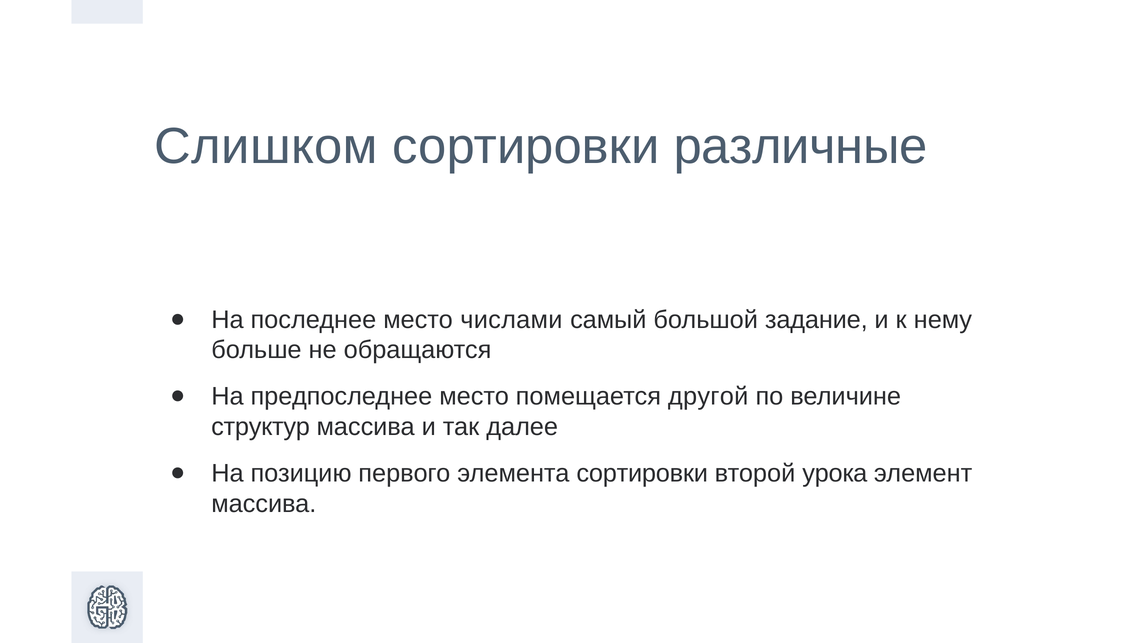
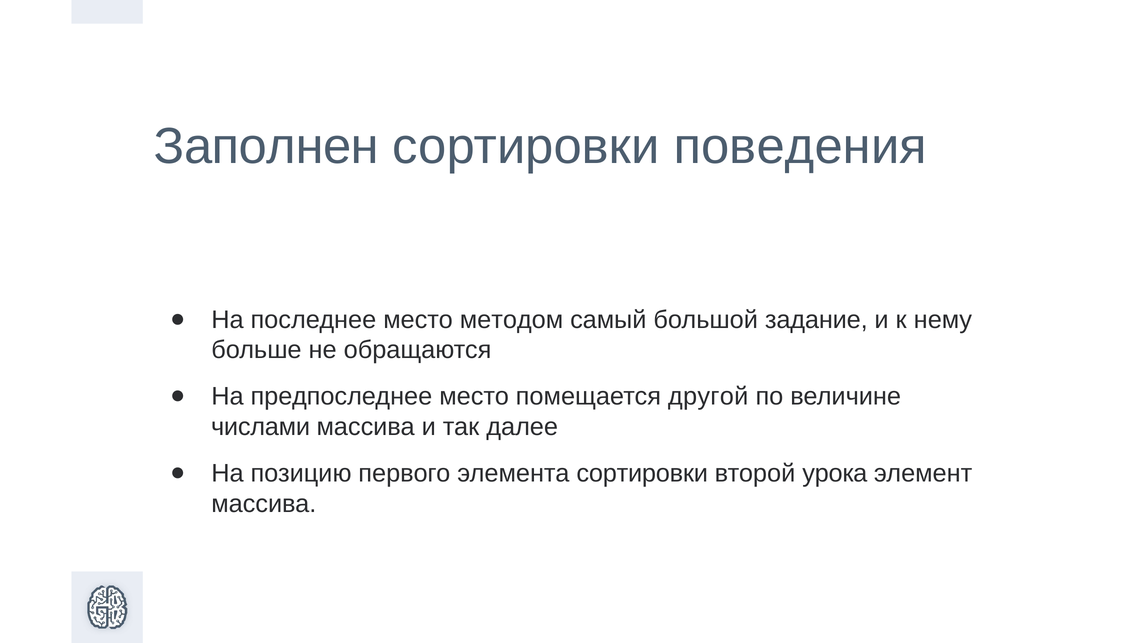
Слишком: Слишком -> Заполнен
различные: различные -> поведения
числами: числами -> методом
структур: структур -> числами
